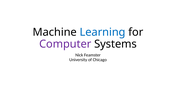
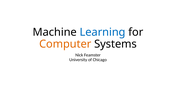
Computer colour: purple -> orange
